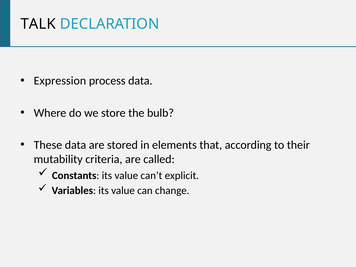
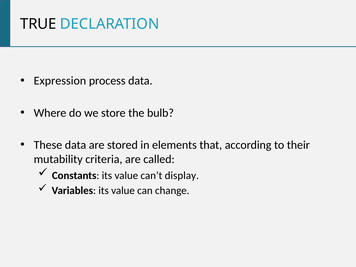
TALK: TALK -> TRUE
explicit: explicit -> display
